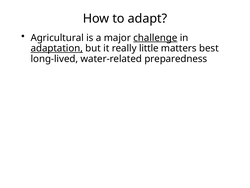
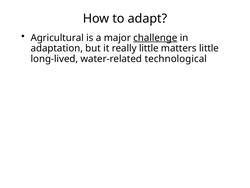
adaptation underline: present -> none
matters best: best -> little
preparedness: preparedness -> technological
